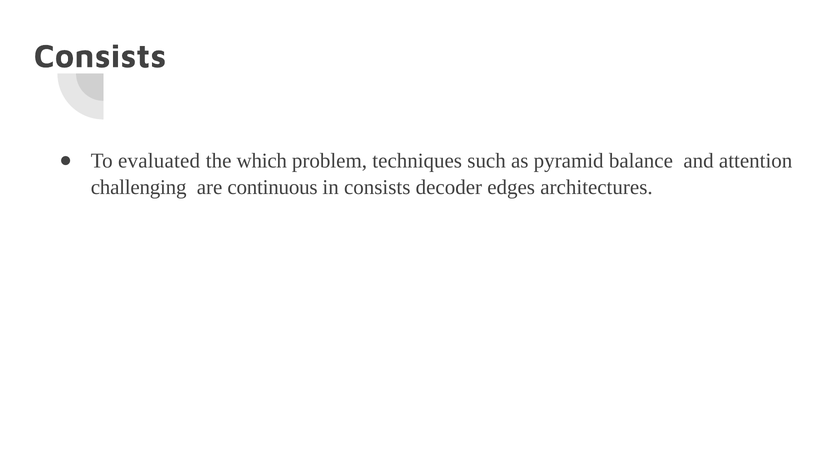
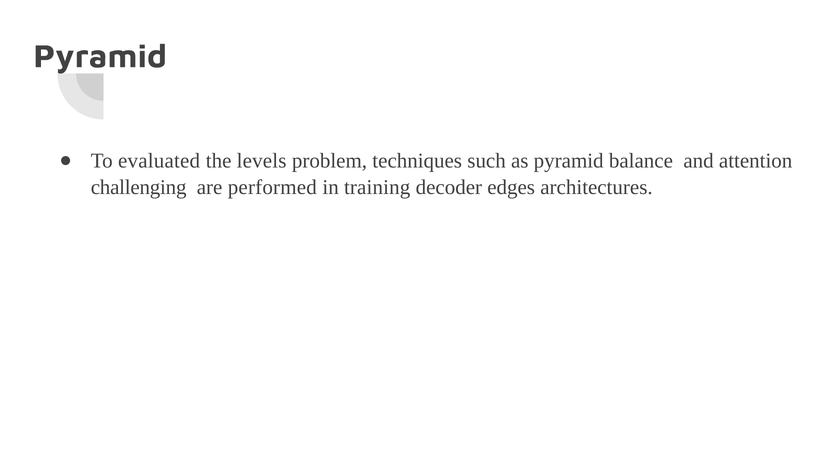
Consists at (100, 56): Consists -> Pyramid
which: which -> levels
continuous: continuous -> performed
in consists: consists -> training
